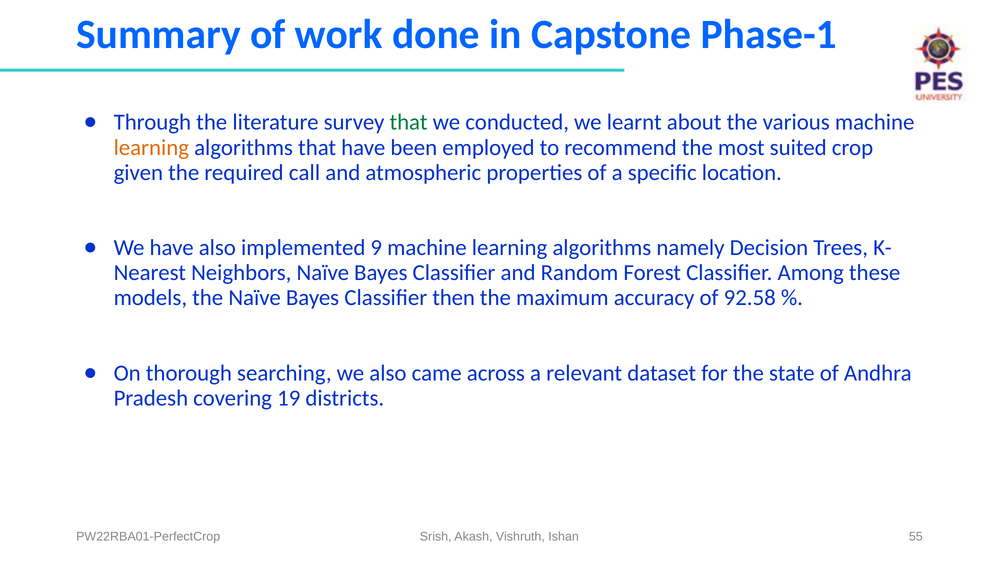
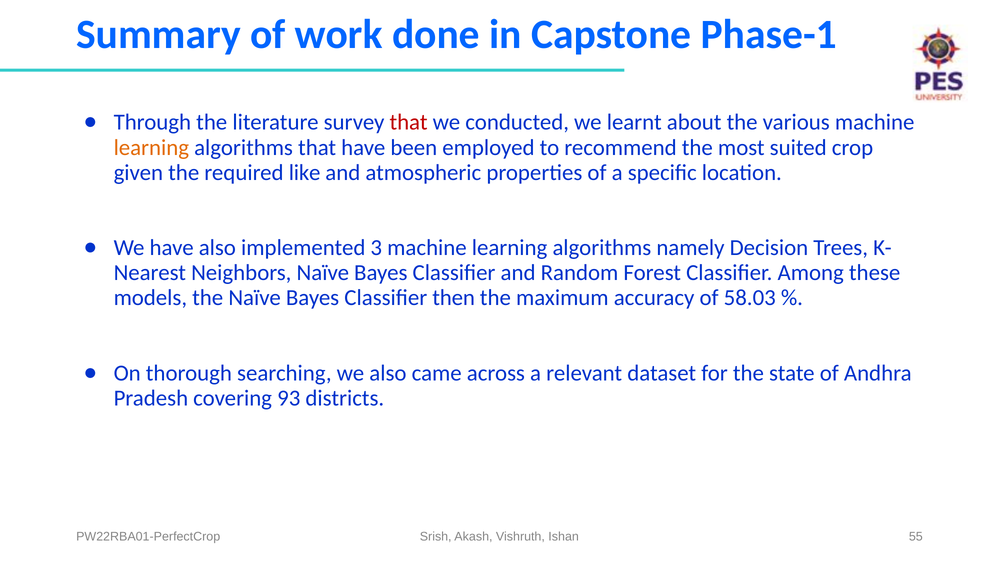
that at (409, 122) colour: green -> red
call: call -> like
9: 9 -> 3
92.58: 92.58 -> 58.03
19: 19 -> 93
